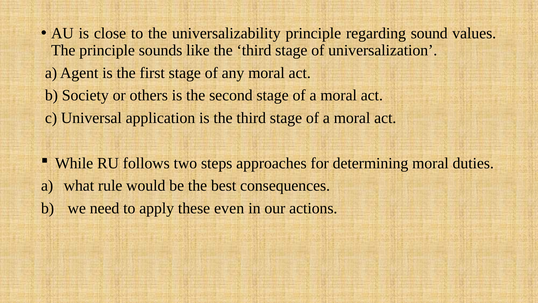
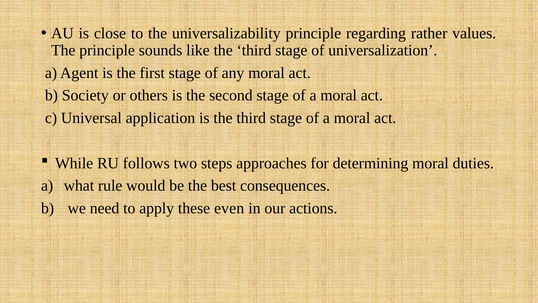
sound: sound -> rather
